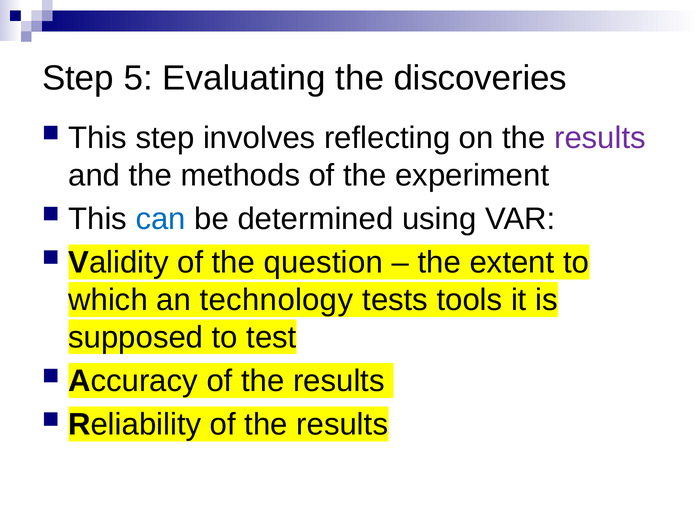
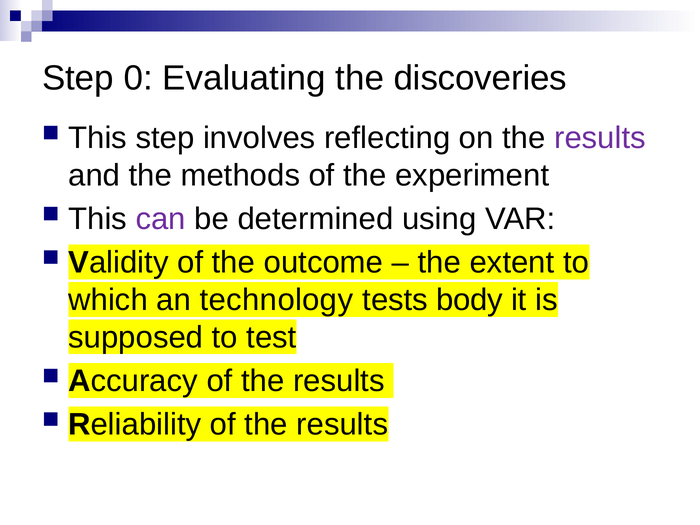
5: 5 -> 0
can colour: blue -> purple
question: question -> outcome
tools: tools -> body
